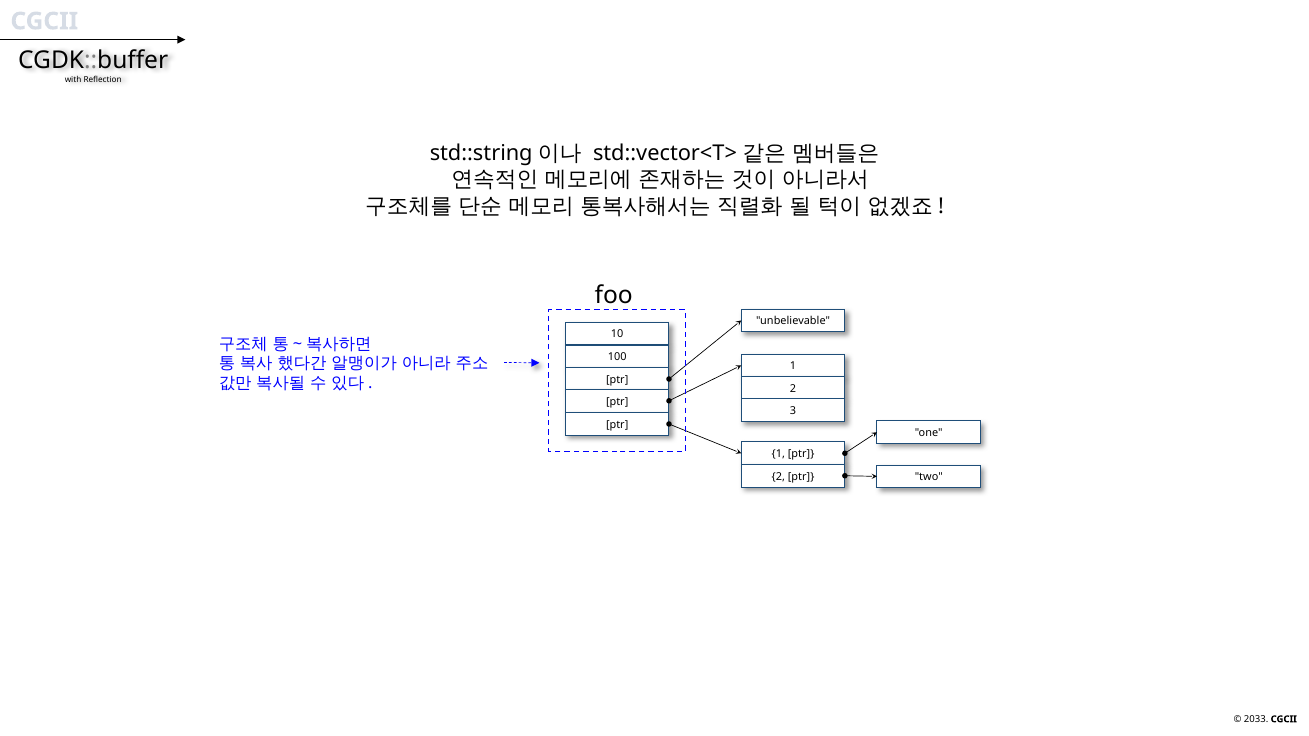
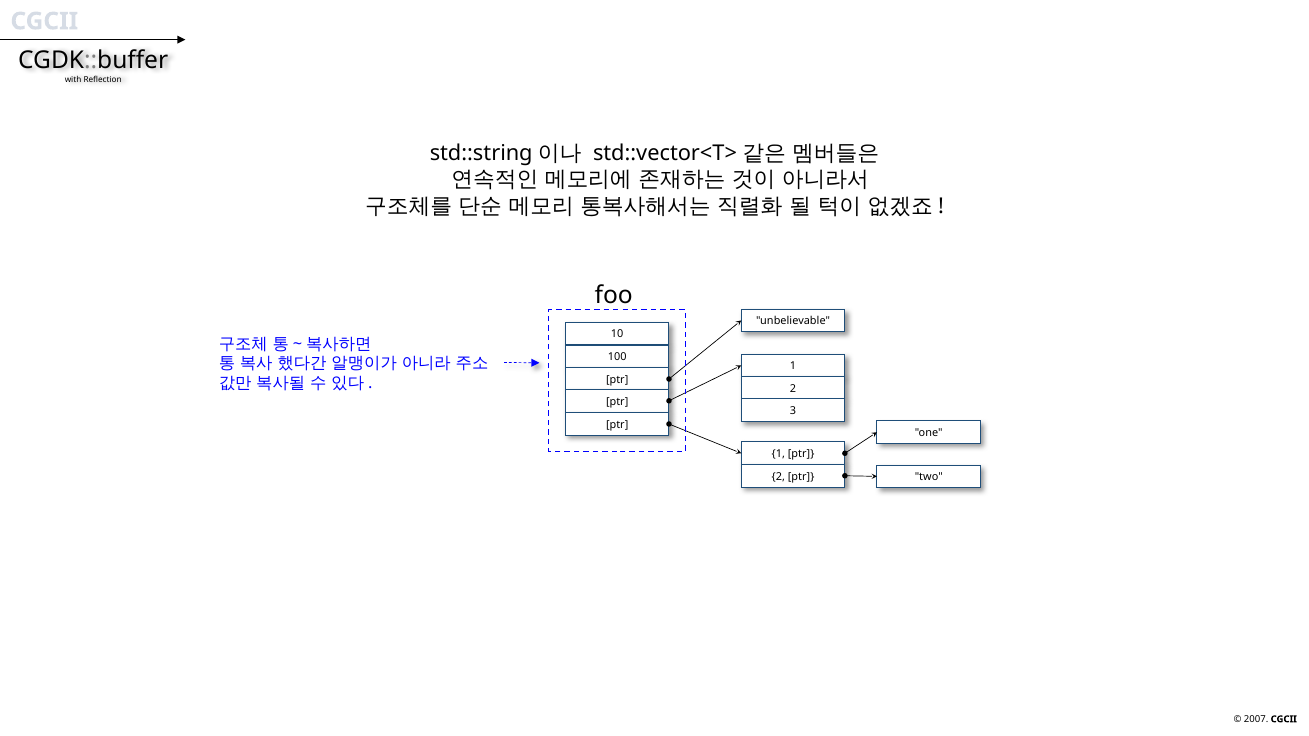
2033: 2033 -> 2007
